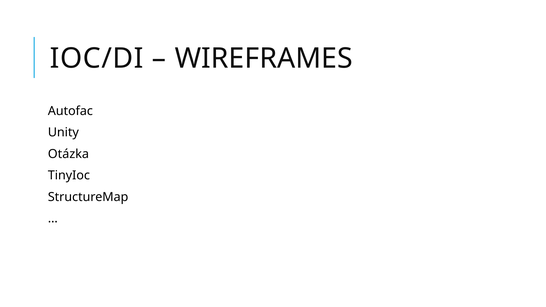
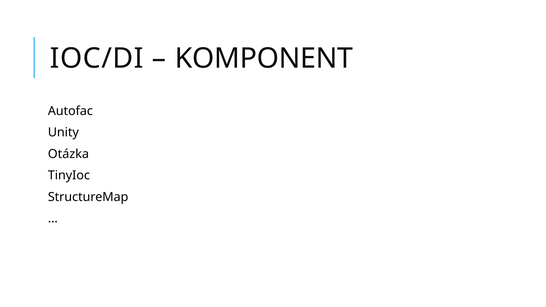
WIREFRAMES: WIREFRAMES -> KOMPONENT
